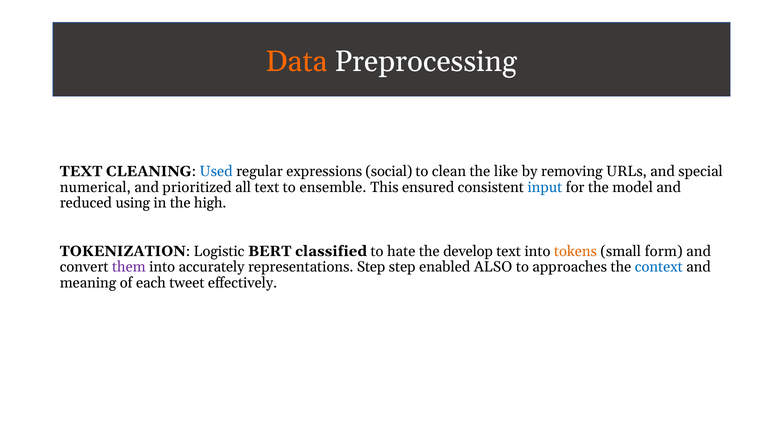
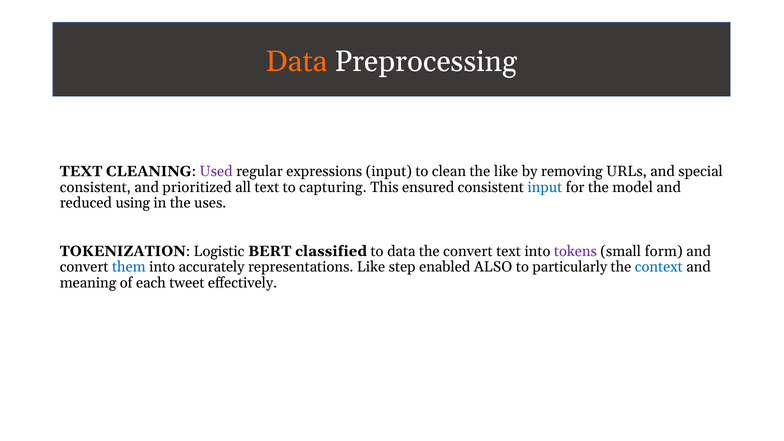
Used colour: blue -> purple
expressions social: social -> input
numerical at (95, 187): numerical -> consistent
ensemble: ensemble -> capturing
high: high -> uses
to hate: hate -> data
the develop: develop -> convert
tokens colour: orange -> purple
them colour: purple -> blue
representations Step: Step -> Like
approaches: approaches -> particularly
